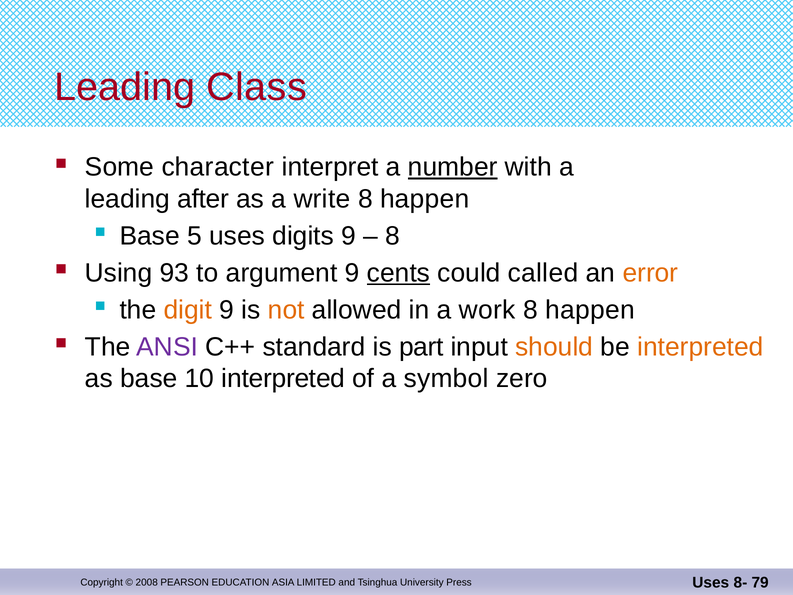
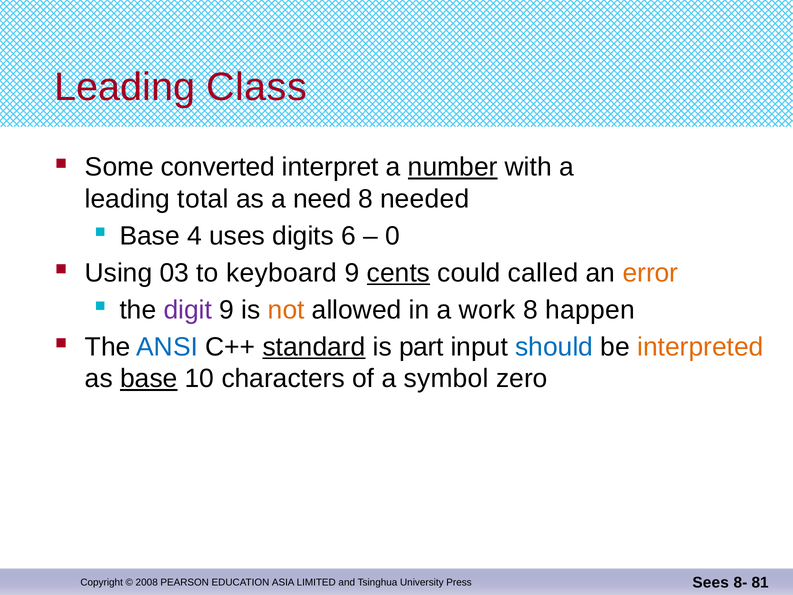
character: character -> converted
after: after -> total
write: write -> need
happen at (425, 199): happen -> needed
5: 5 -> 4
digits 9: 9 -> 6
8 at (393, 236): 8 -> 0
93: 93 -> 03
argument: argument -> keyboard
digit colour: orange -> purple
ANSI colour: purple -> blue
standard underline: none -> present
should colour: orange -> blue
base at (149, 379) underline: none -> present
10 interpreted: interpreted -> characters
Uses at (711, 583): Uses -> Sees
79: 79 -> 81
